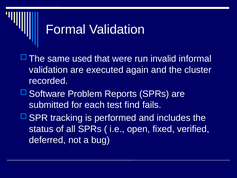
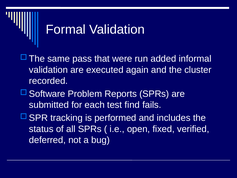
used: used -> pass
invalid: invalid -> added
